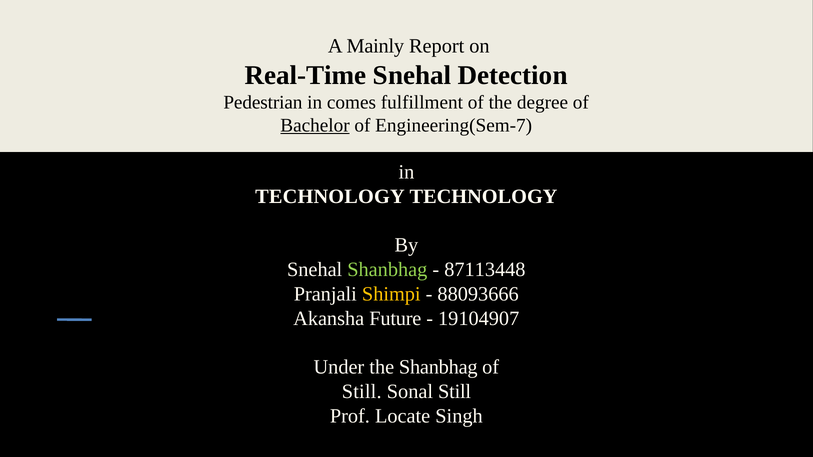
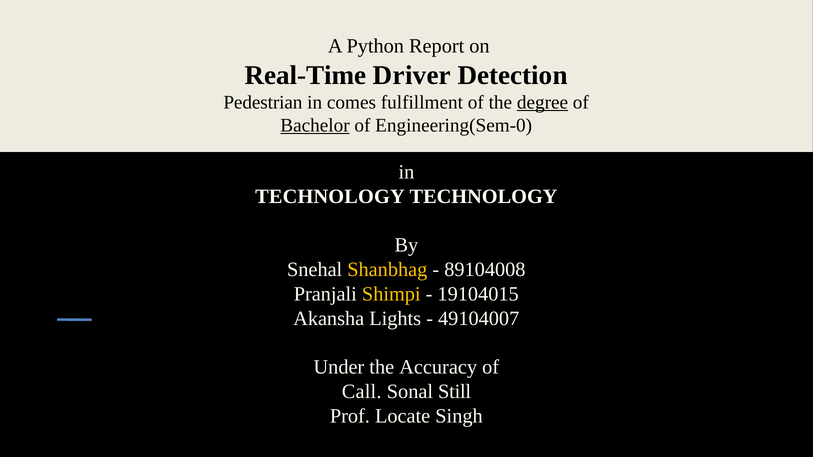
Mainly: Mainly -> Python
Real-Time Snehal: Snehal -> Driver
degree underline: none -> present
Engineering(Sem-7: Engineering(Sem-7 -> Engineering(Sem-0
Shanbhag at (387, 270) colour: light green -> yellow
87113448: 87113448 -> 89104008
88093666: 88093666 -> 19104015
Future: Future -> Lights
19104907: 19104907 -> 49104007
the Shanbhag: Shanbhag -> Accuracy
Still at (362, 392): Still -> Call
